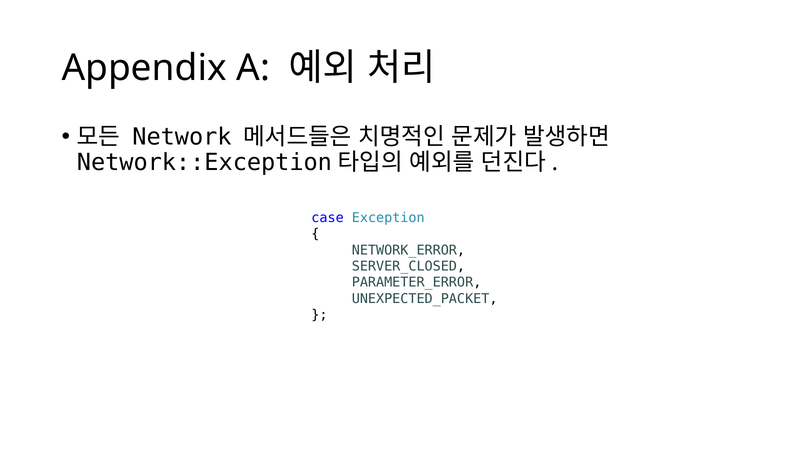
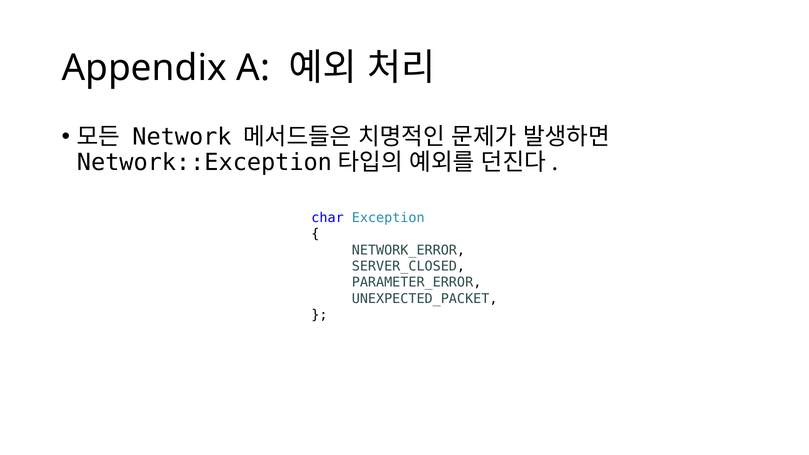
case: case -> char
